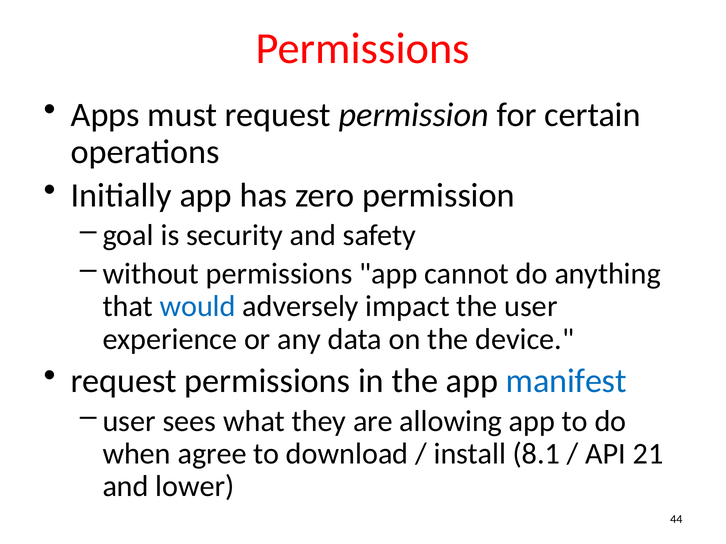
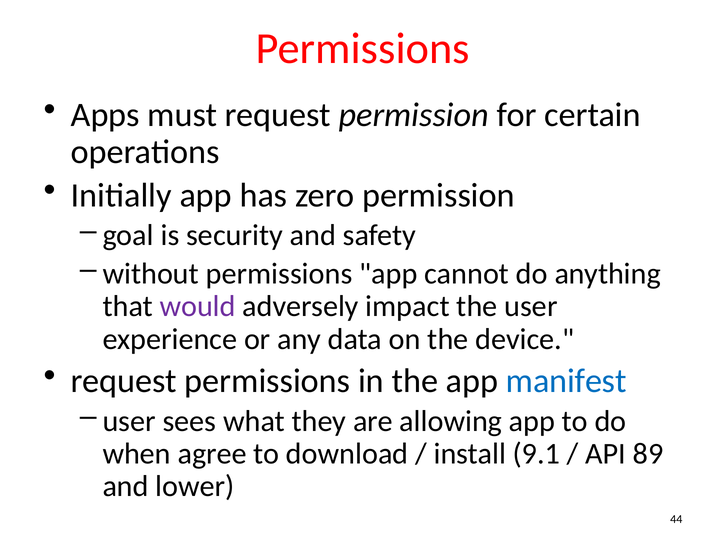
would colour: blue -> purple
8.1: 8.1 -> 9.1
21: 21 -> 89
